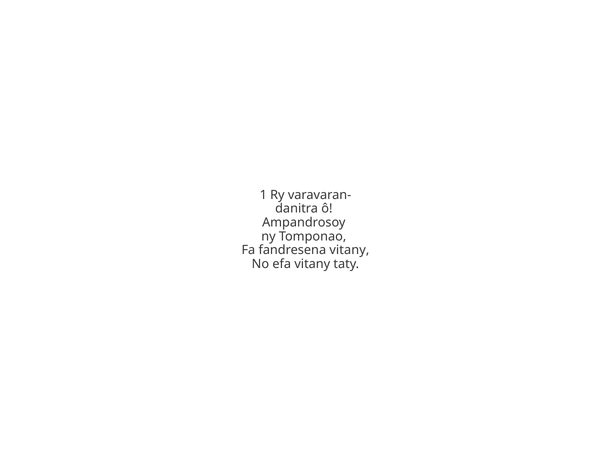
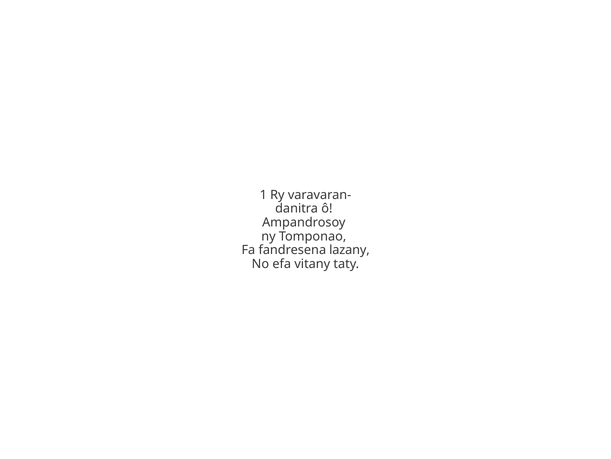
fandresena vitany: vitany -> lazany
